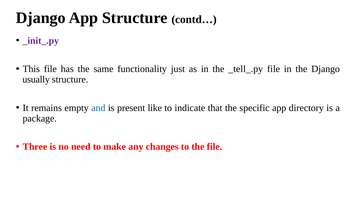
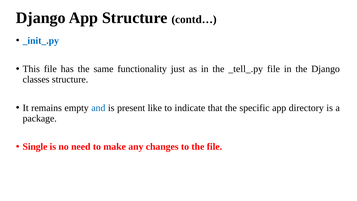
_init_.py colour: purple -> blue
usually: usually -> classes
Three: Three -> Single
